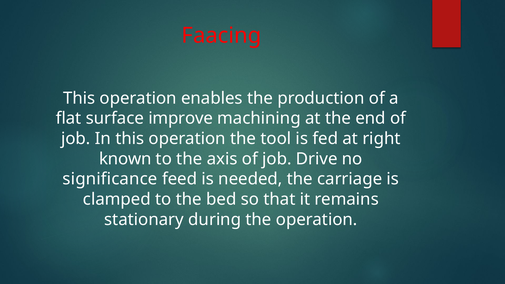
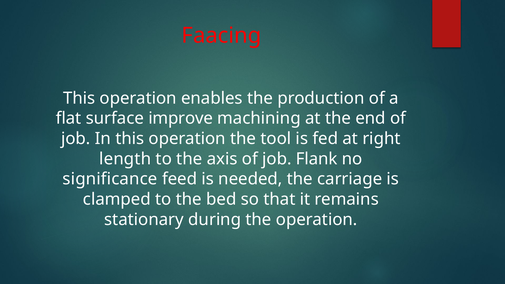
known: known -> length
Drive: Drive -> Flank
